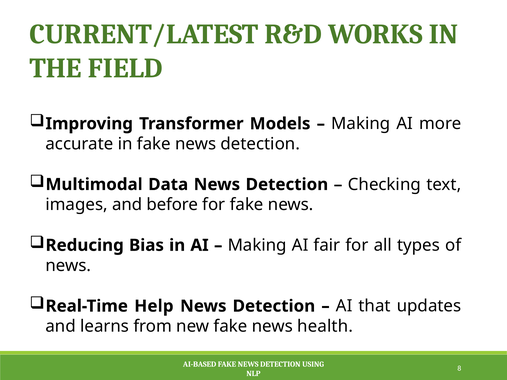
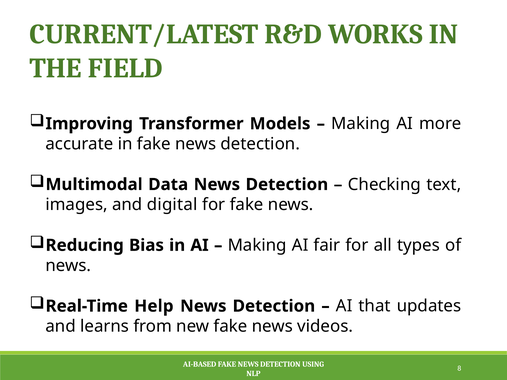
before: before -> digital
health: health -> videos
